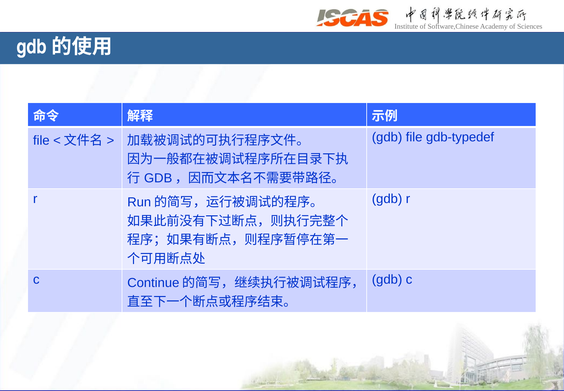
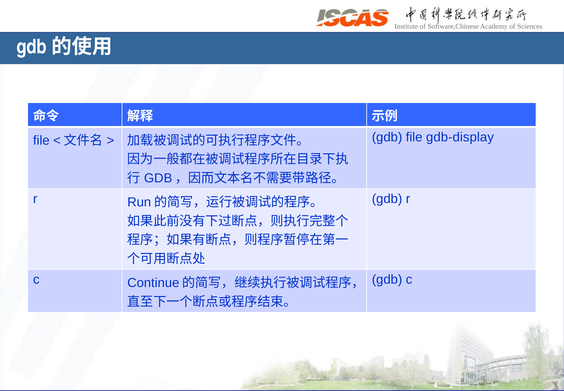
gdb-typedef: gdb-typedef -> gdb-display
